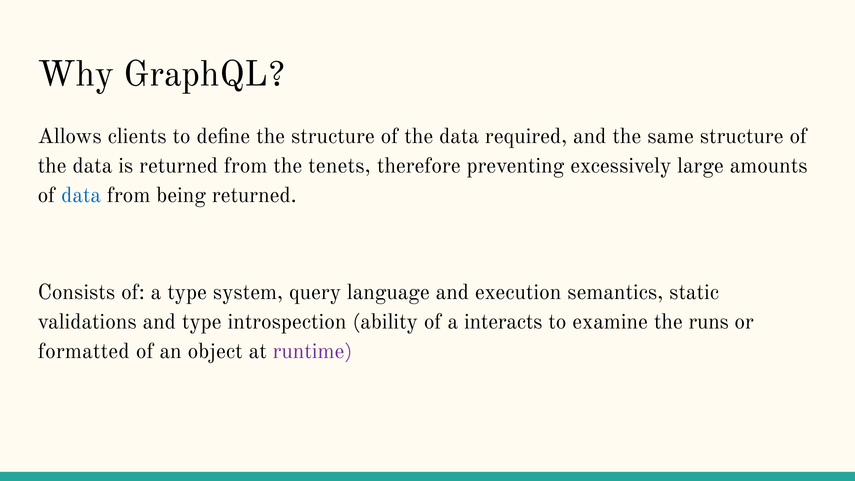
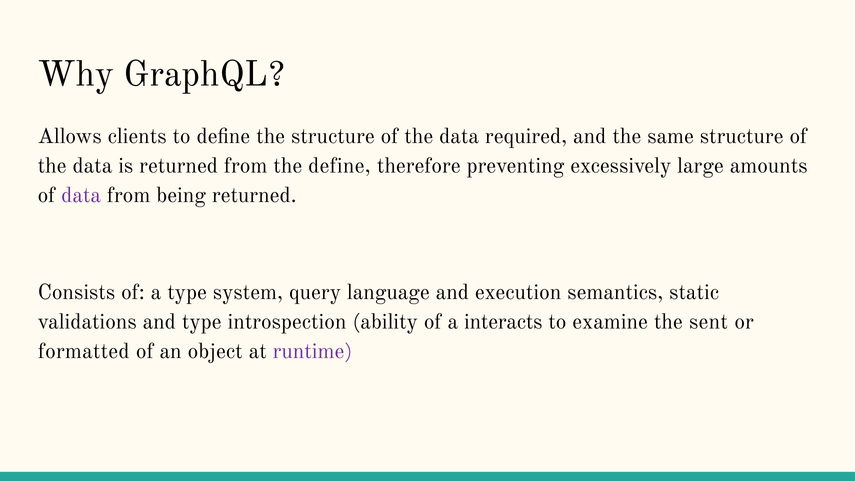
the tenets: tenets -> define
data at (81, 195) colour: blue -> purple
runs: runs -> sent
